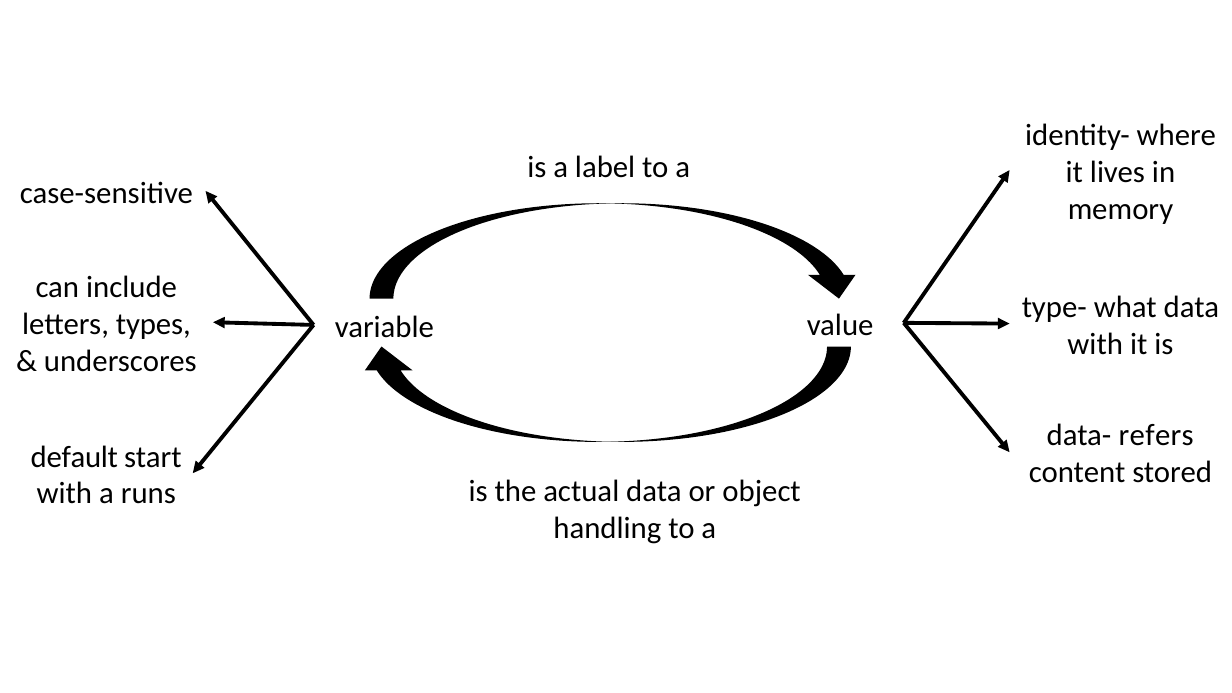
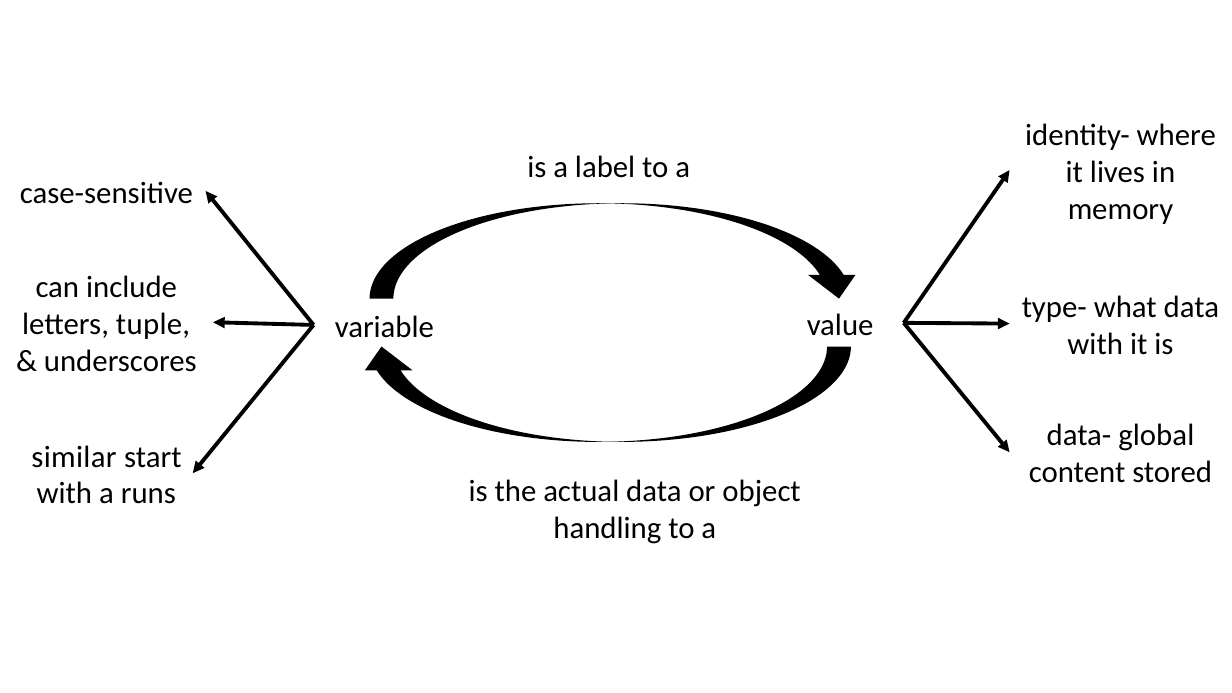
types: types -> tuple
refers: refers -> global
default: default -> similar
